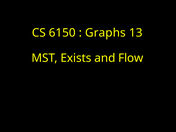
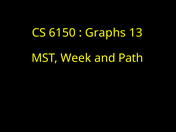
Exists: Exists -> Week
Flow: Flow -> Path
